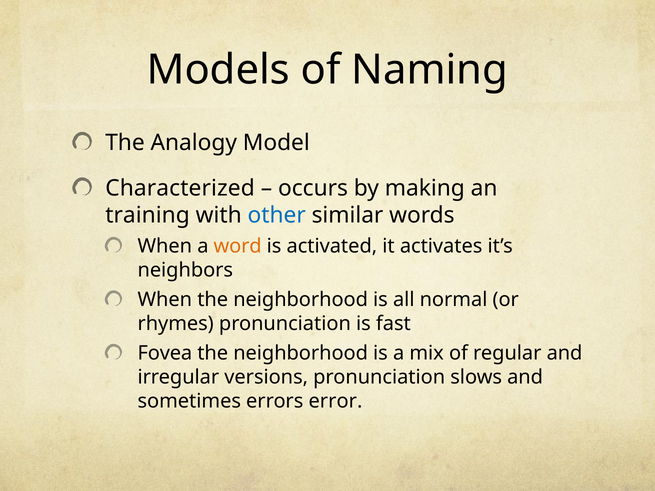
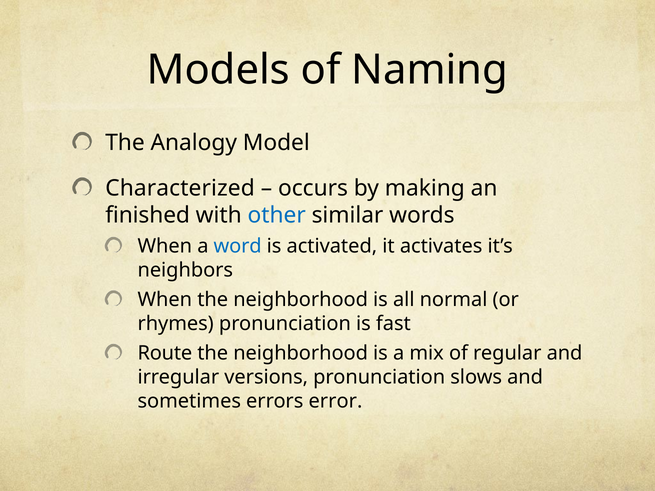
training: training -> finished
word colour: orange -> blue
Fovea: Fovea -> Route
